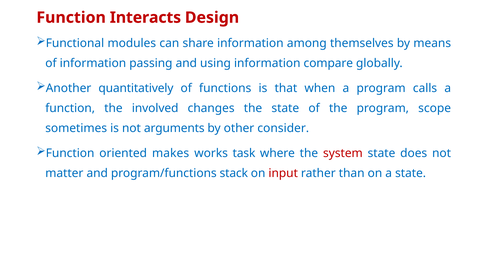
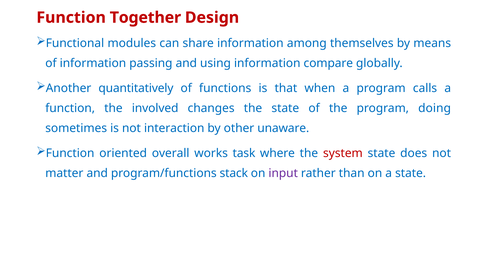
Interacts: Interacts -> Together
scope: scope -> doing
arguments: arguments -> interaction
consider: consider -> unaware
makes: makes -> overall
input colour: red -> purple
